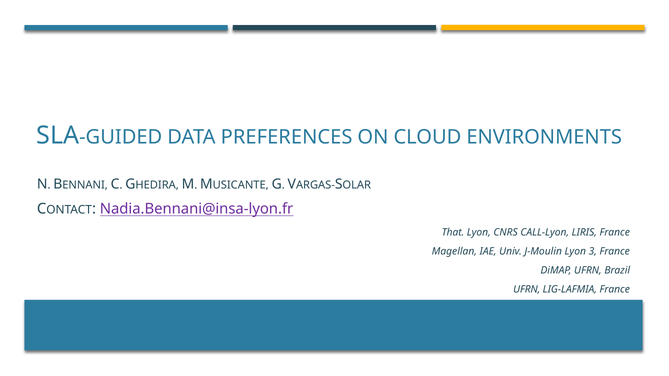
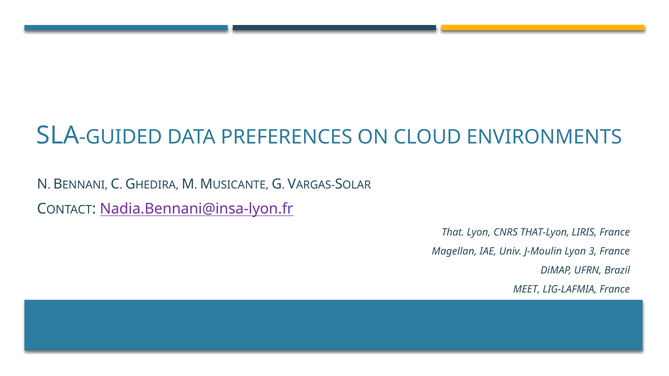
CALL-Lyon: CALL-Lyon -> THAT-Lyon
UFRN at (527, 289): UFRN -> MEET
